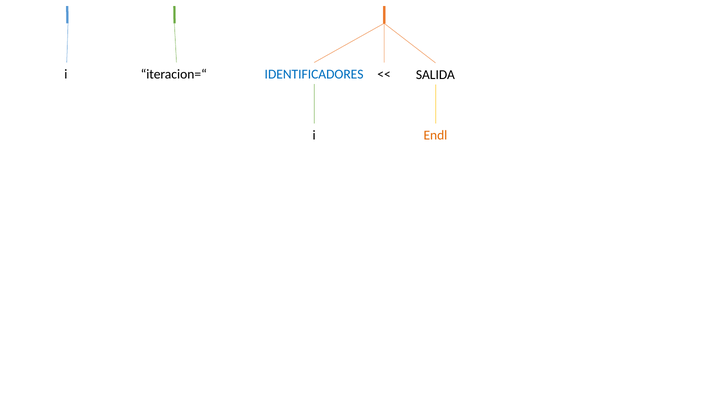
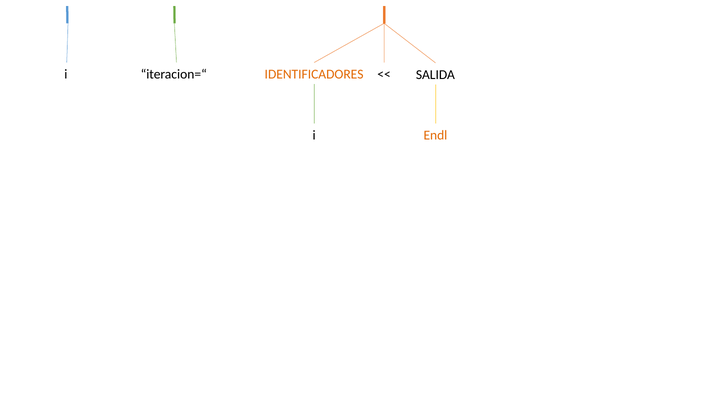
IDENTIFICADORES colour: blue -> orange
